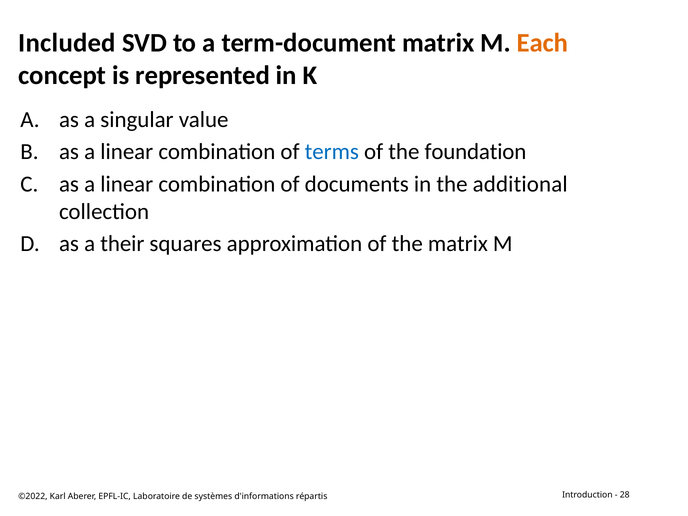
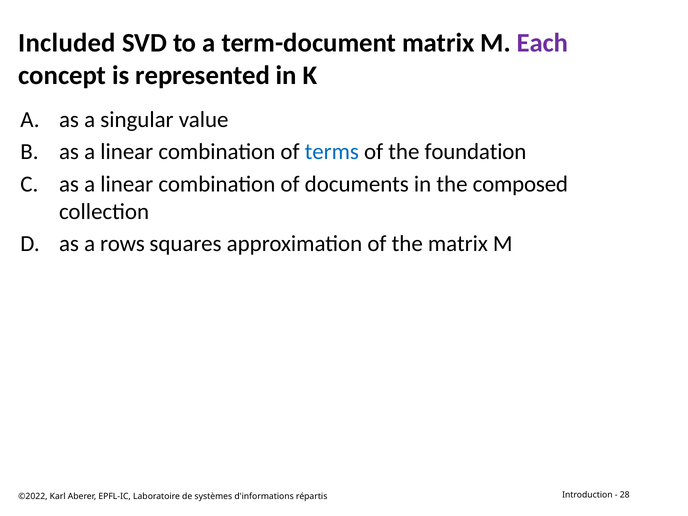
Each colour: orange -> purple
additional: additional -> composed
their: their -> rows
